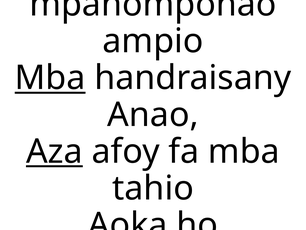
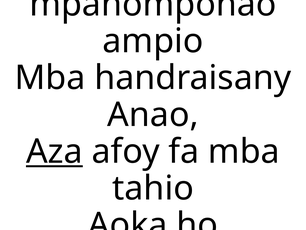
Mba at (50, 78) underline: present -> none
